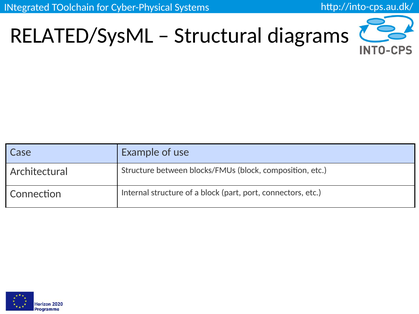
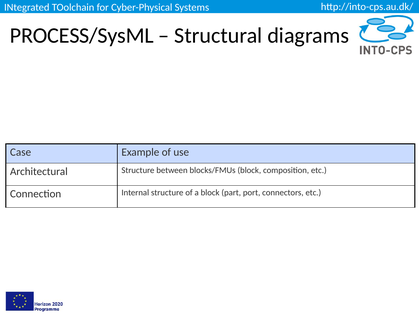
RELATED/SysML: RELATED/SysML -> PROCESS/SysML
